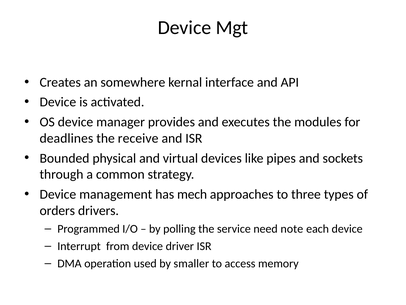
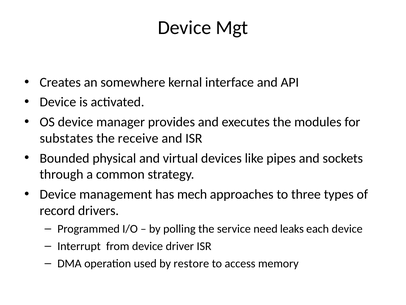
deadlines: deadlines -> substates
orders: orders -> record
note: note -> leaks
smaller: smaller -> restore
